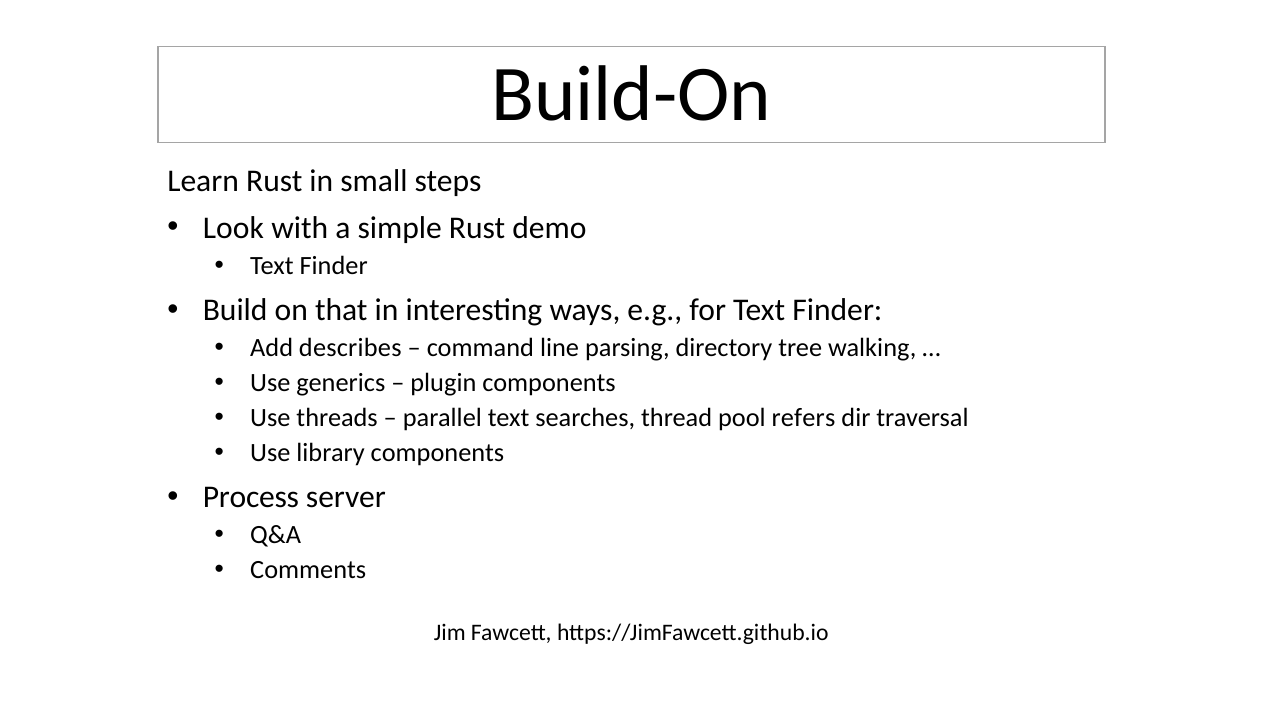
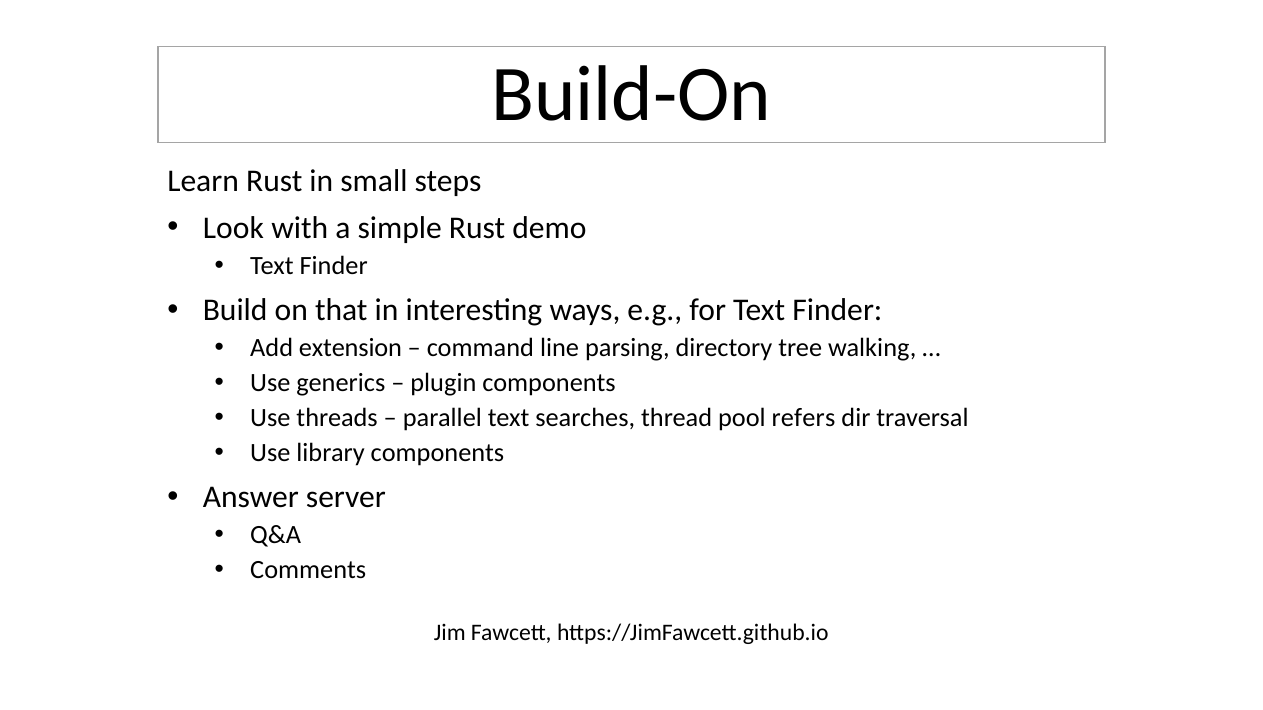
describes: describes -> extension
Process: Process -> Answer
